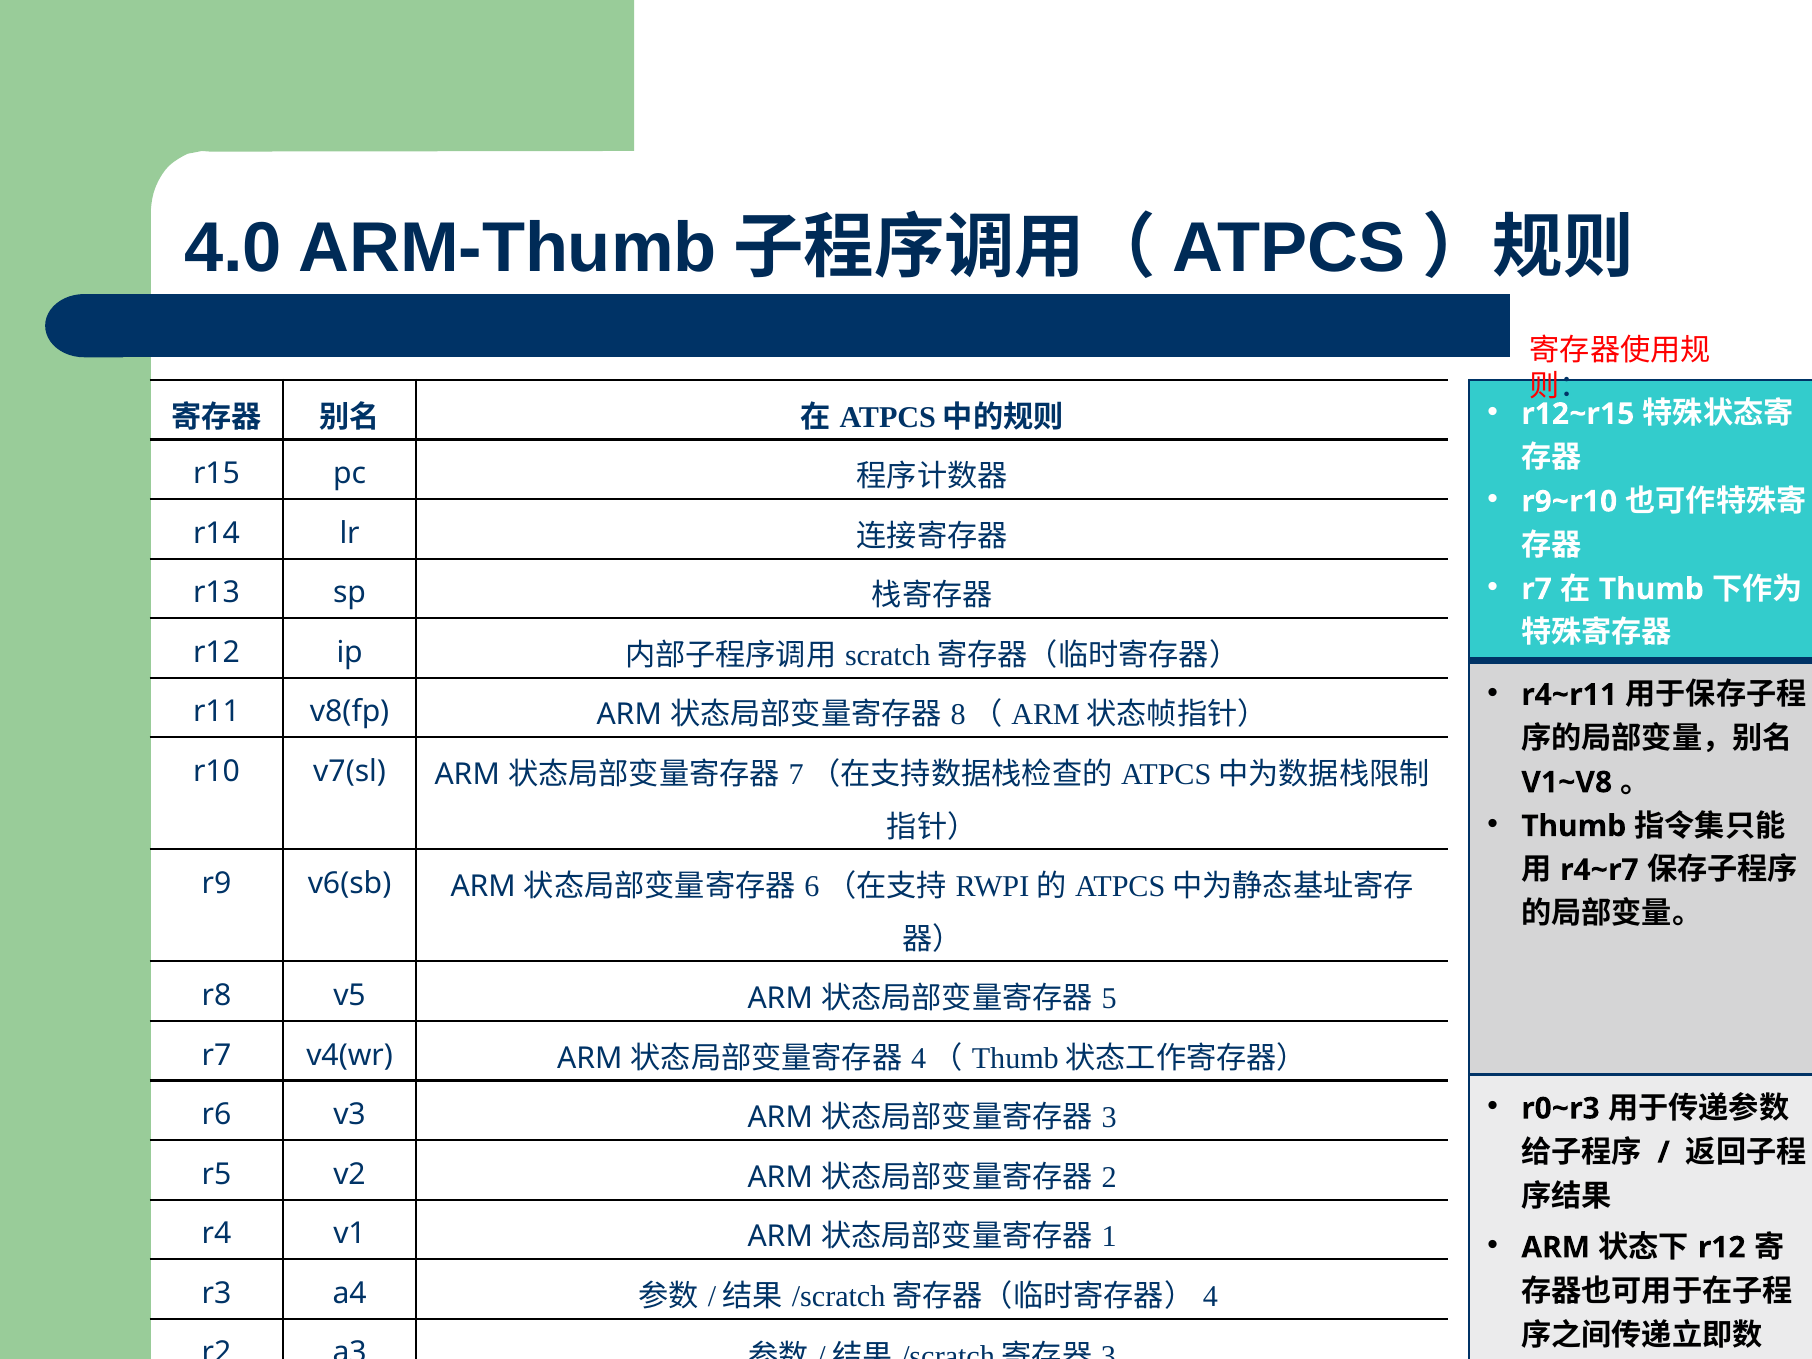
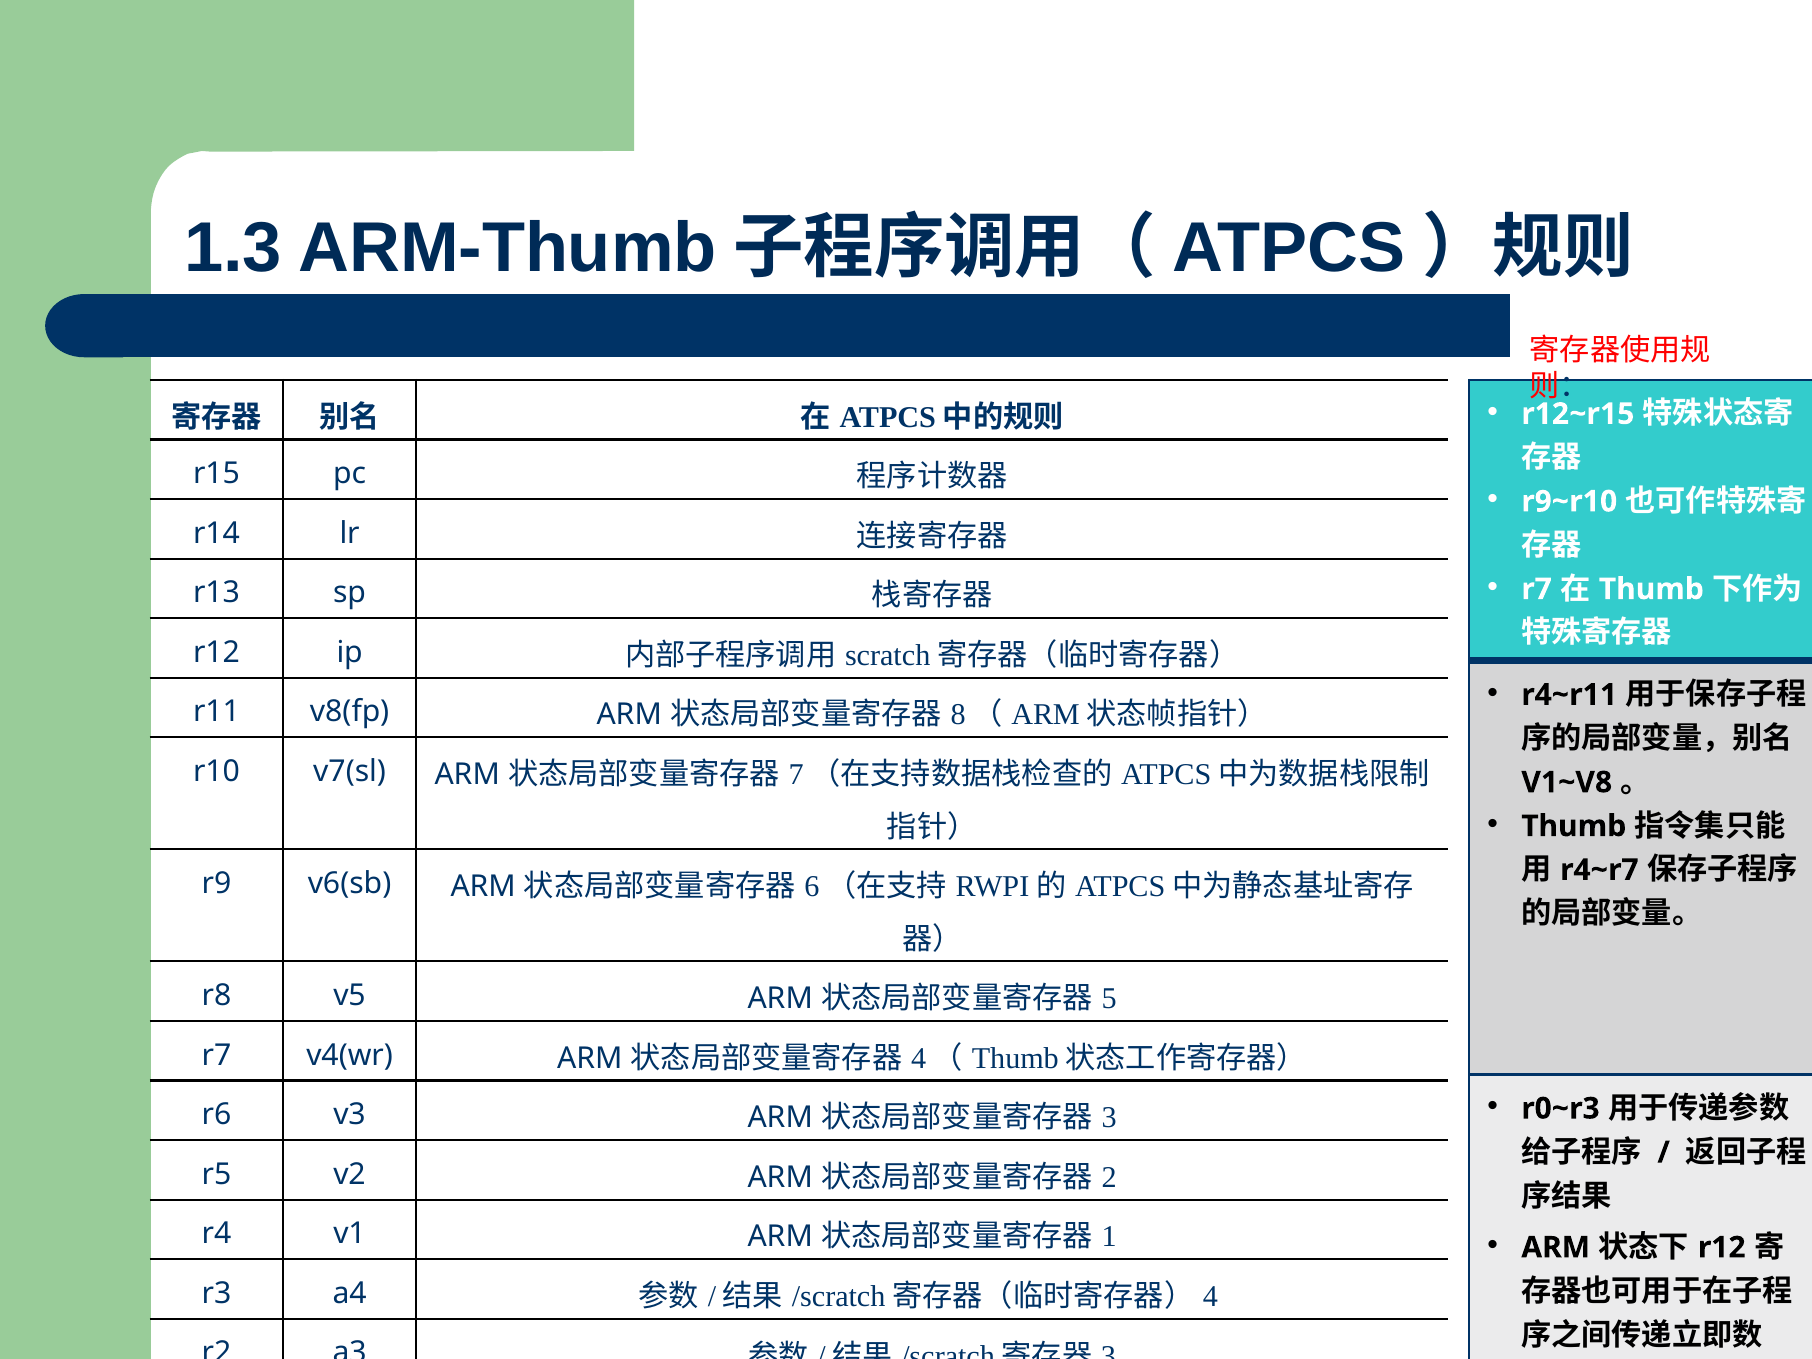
4.0: 4.0 -> 1.3
